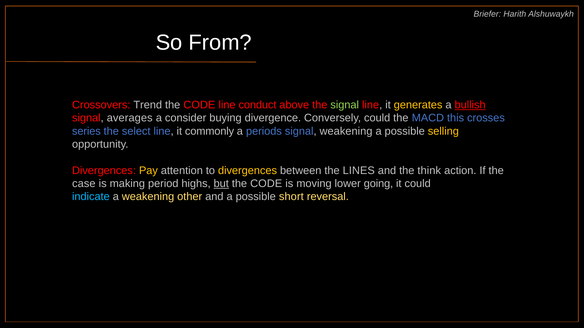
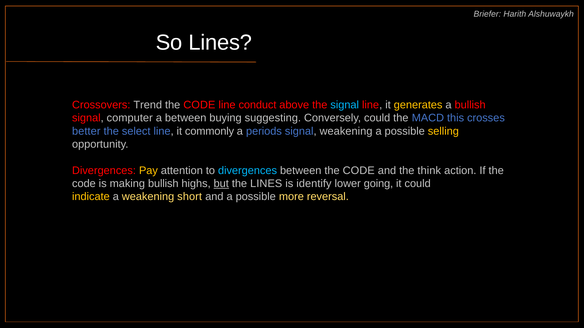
So From: From -> Lines
signal at (345, 105) colour: light green -> light blue
bullish at (470, 105) underline: present -> none
averages: averages -> computer
a consider: consider -> between
divergence: divergence -> suggesting
series: series -> better
divergences at (248, 171) colour: yellow -> light blue
between the LINES: LINES -> CODE
case at (84, 184): case -> code
making period: period -> bullish
CODE at (266, 184): CODE -> LINES
moving: moving -> identify
indicate colour: light blue -> yellow
other: other -> short
short: short -> more
